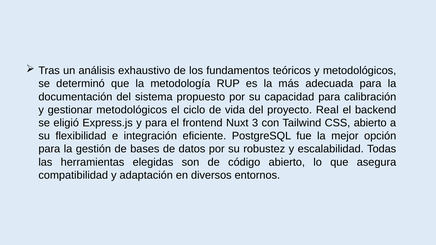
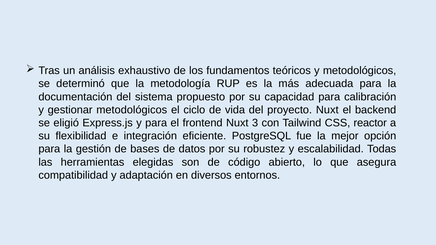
proyecto Real: Real -> Nuxt
CSS abierto: abierto -> reactor
